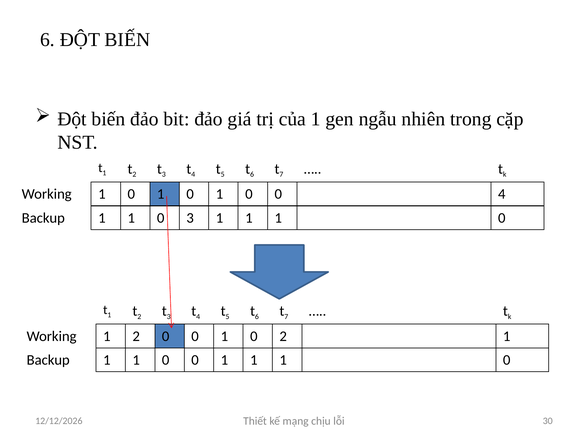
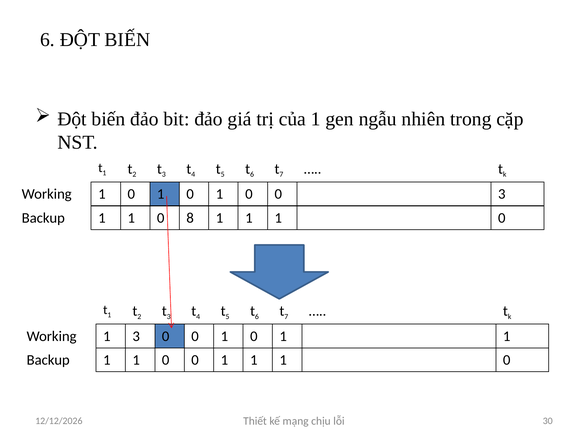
0 4: 4 -> 3
0 3: 3 -> 8
1 2: 2 -> 3
2 at (283, 336): 2 -> 1
